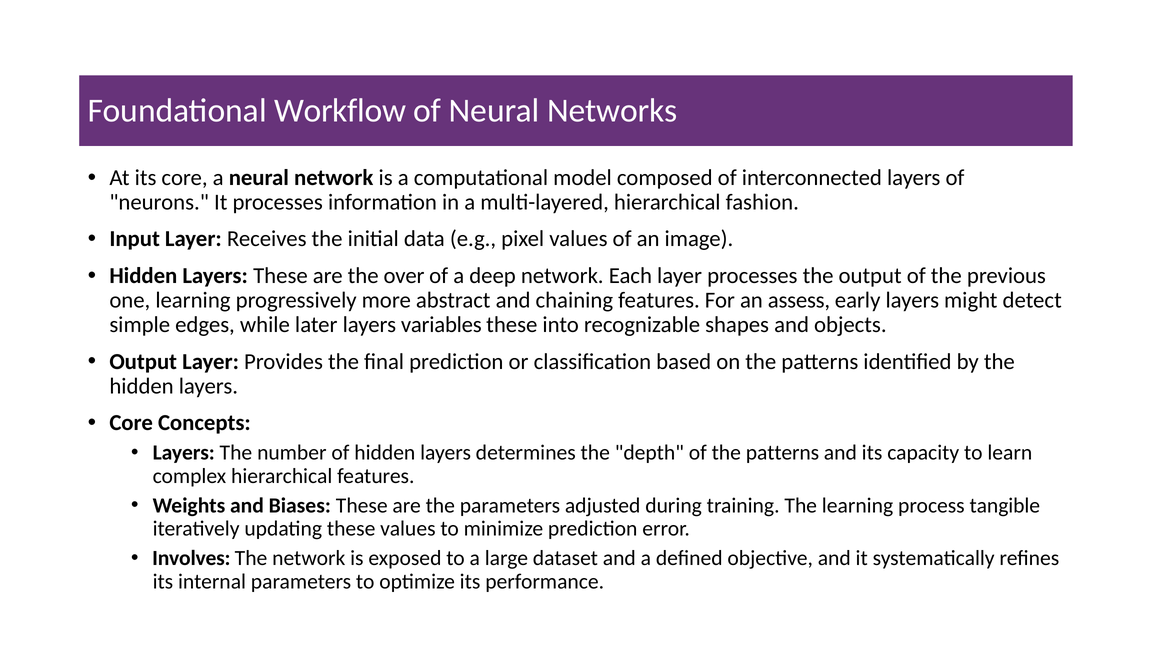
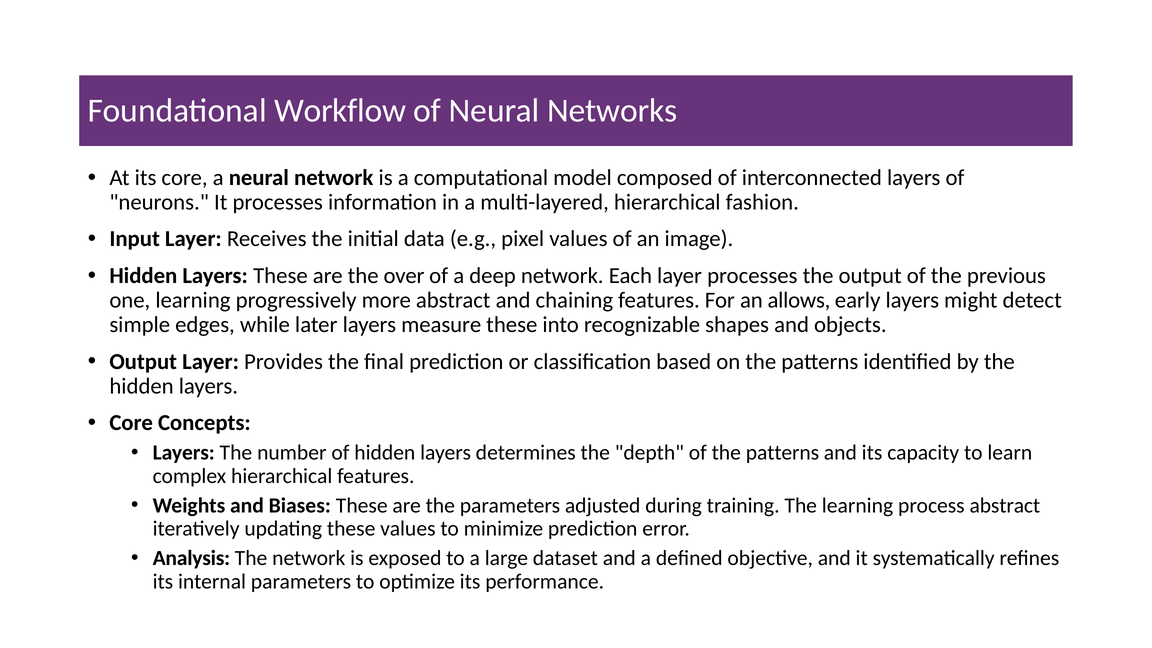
assess: assess -> allows
variables: variables -> measure
process tangible: tangible -> abstract
Involves: Involves -> Analysis
